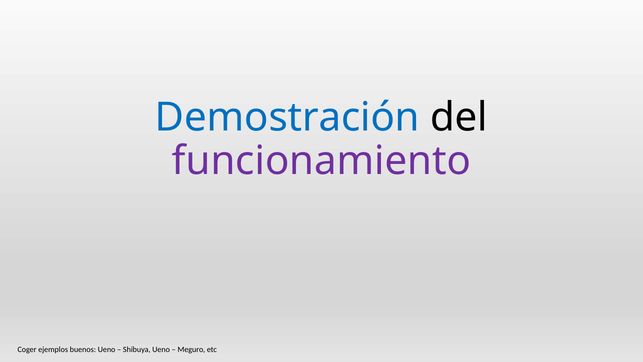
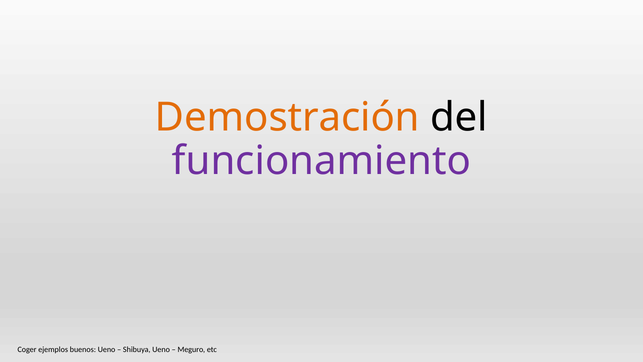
Demostración colour: blue -> orange
